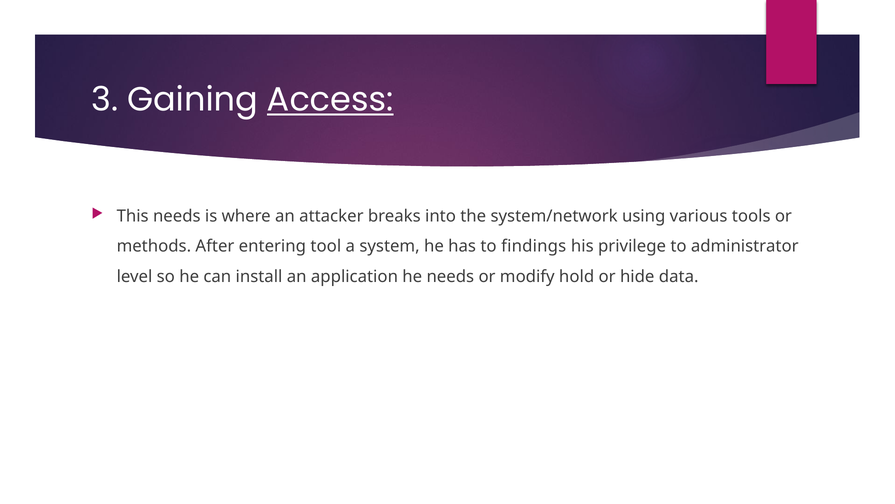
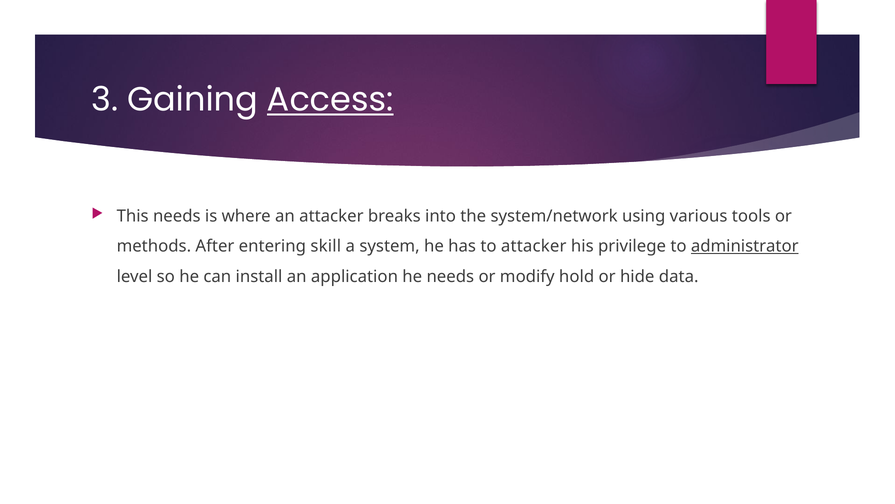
tool: tool -> skill
to findings: findings -> attacker
administrator underline: none -> present
